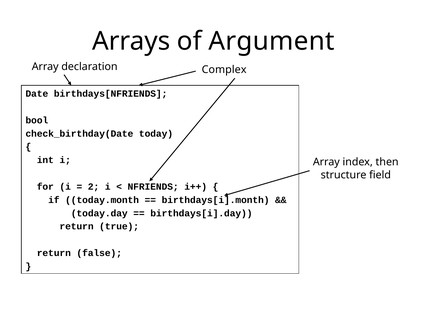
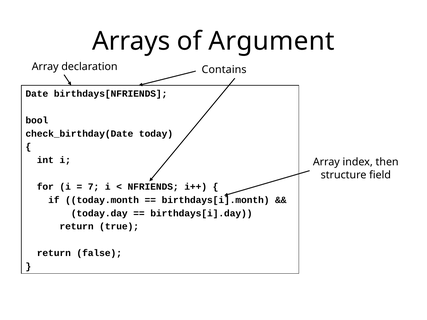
Complex: Complex -> Contains
2: 2 -> 7
